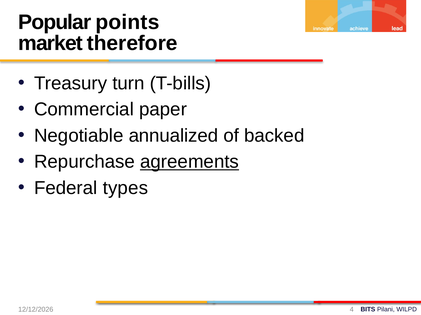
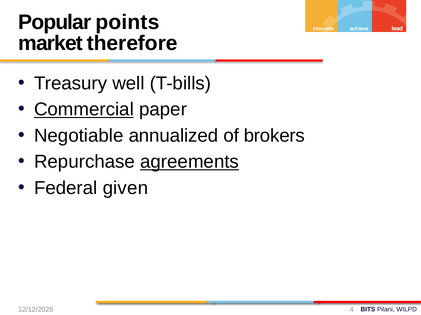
turn: turn -> well
Commercial underline: none -> present
backed: backed -> brokers
types: types -> given
